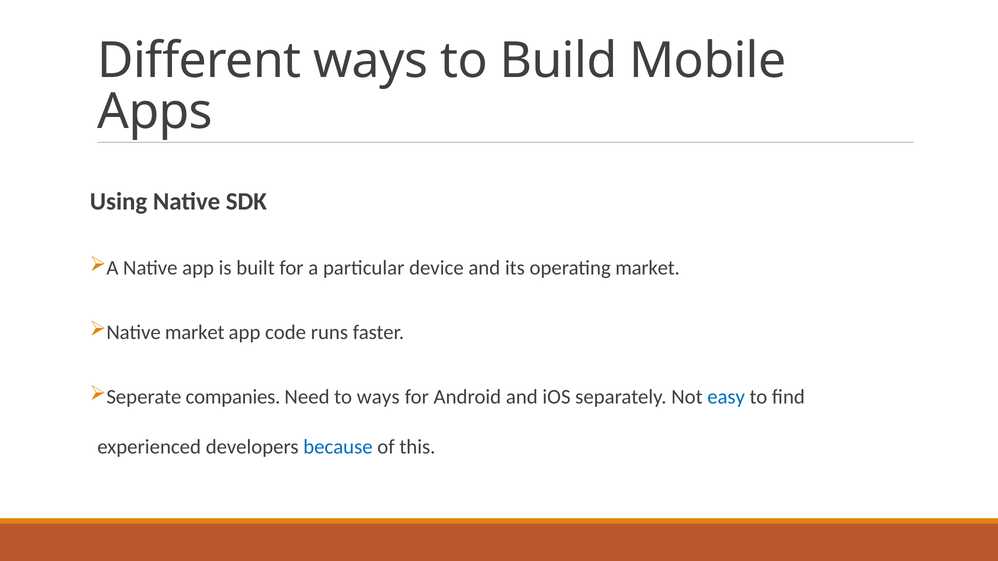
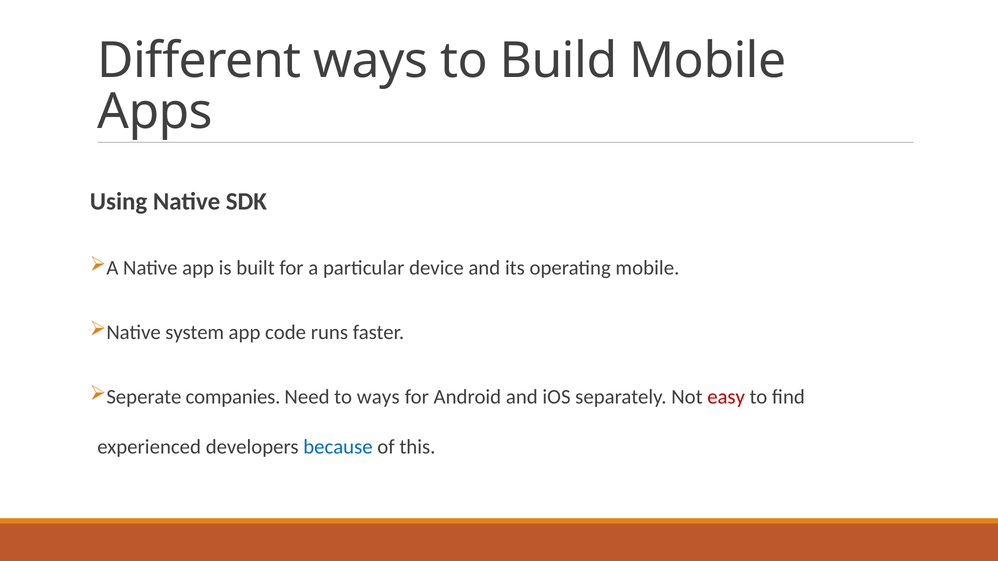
operating market: market -> mobile
Native market: market -> system
easy colour: blue -> red
